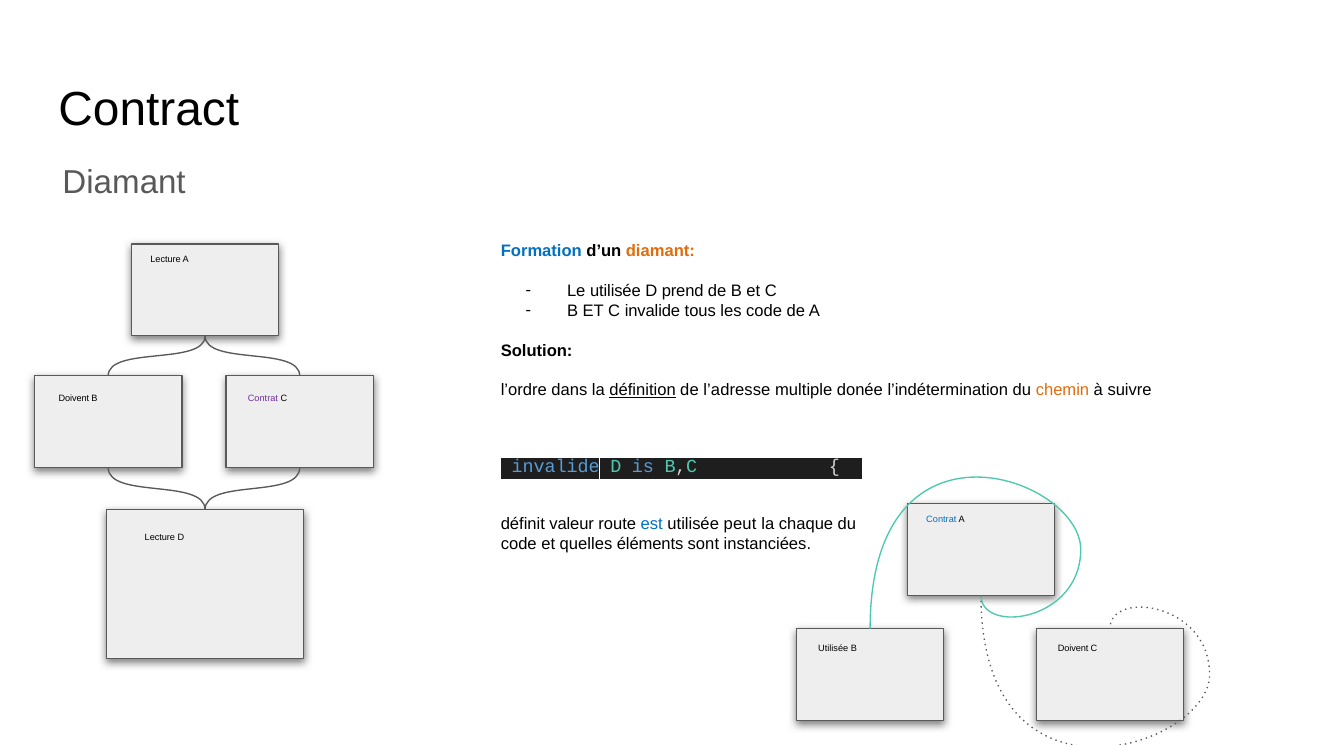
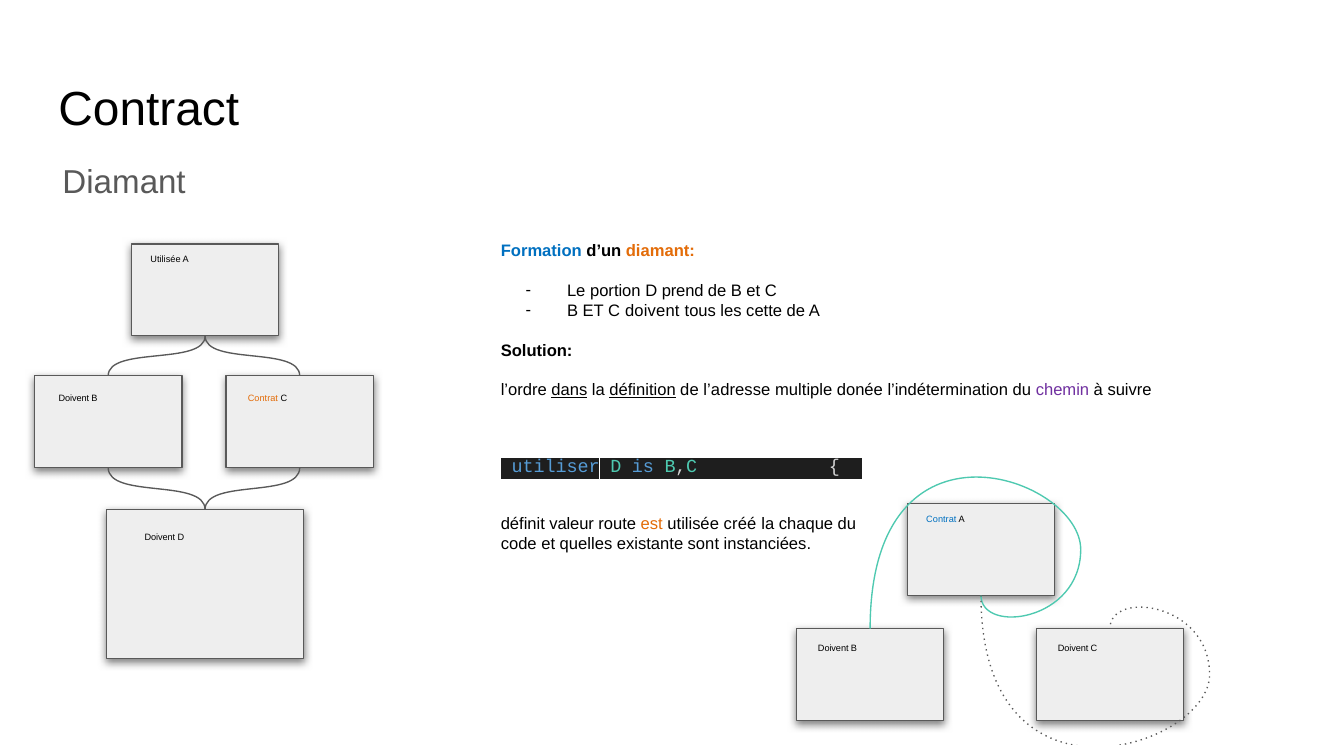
Lecture at (166, 260): Lecture -> Utilisée
Le utilisée: utilisée -> portion
ET C invalide: invalide -> doivent
les code: code -> cette
dans underline: none -> present
chemin colour: orange -> purple
Contrat at (263, 399) colour: purple -> orange
invalide at (556, 467): invalide -> utiliser
est colour: blue -> orange
peut: peut -> créé
Lecture at (160, 538): Lecture -> Doivent
éléments: éléments -> existante
Utilisée at (833, 648): Utilisée -> Doivent
